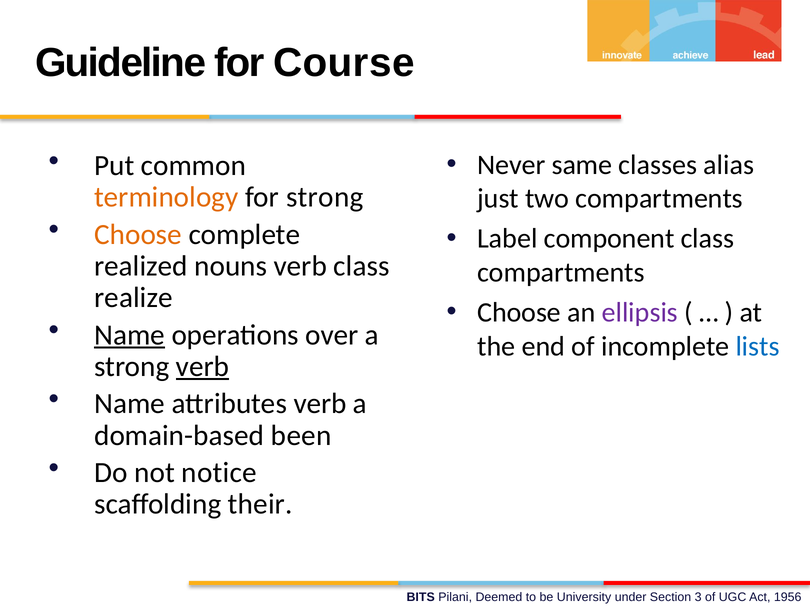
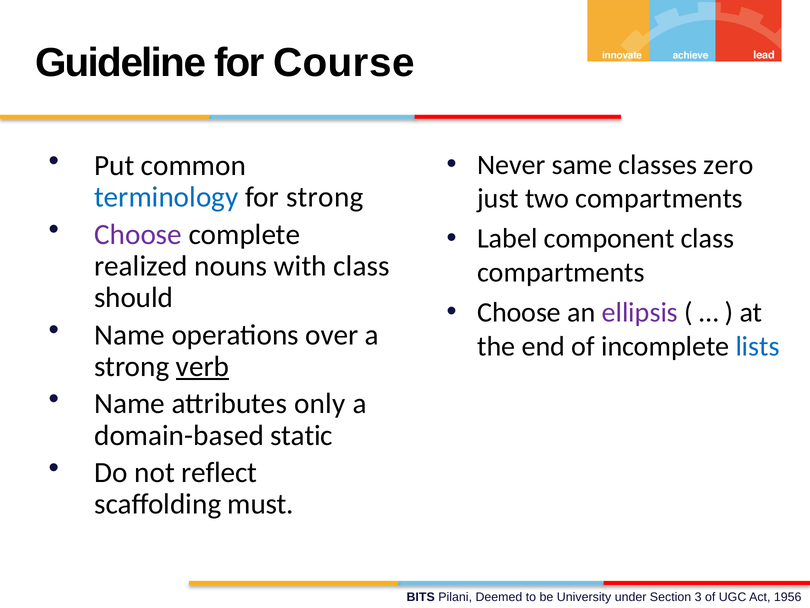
alias: alias -> zero
terminology colour: orange -> blue
Choose at (138, 234) colour: orange -> purple
nouns verb: verb -> with
realize: realize -> should
Name at (130, 335) underline: present -> none
attributes verb: verb -> only
been: been -> static
notice: notice -> reflect
their: their -> must
